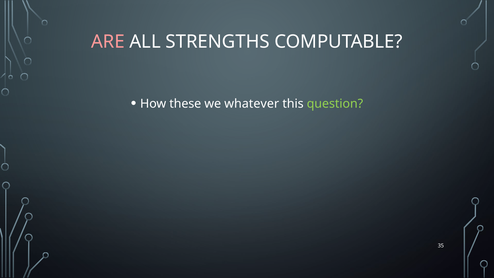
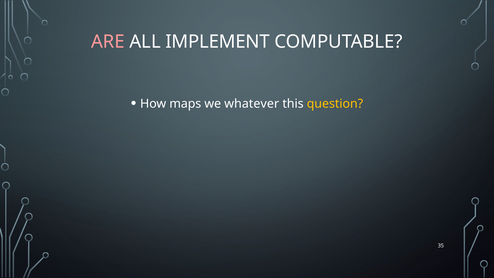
STRENGTHS: STRENGTHS -> IMPLEMENT
these: these -> maps
question colour: light green -> yellow
